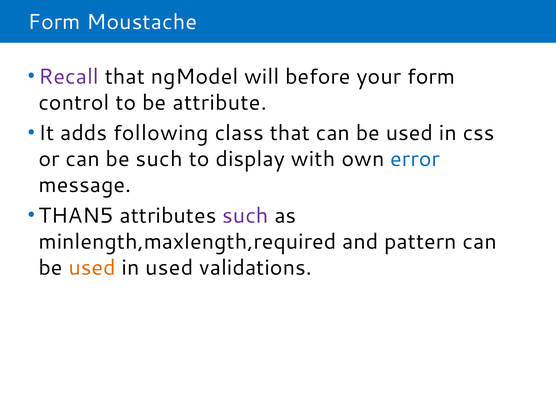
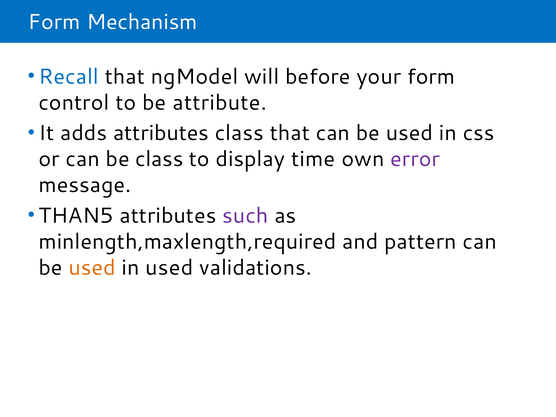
Moustache: Moustache -> Mechanism
Recall colour: purple -> blue
adds following: following -> attributes
be such: such -> class
with: with -> time
error colour: blue -> purple
